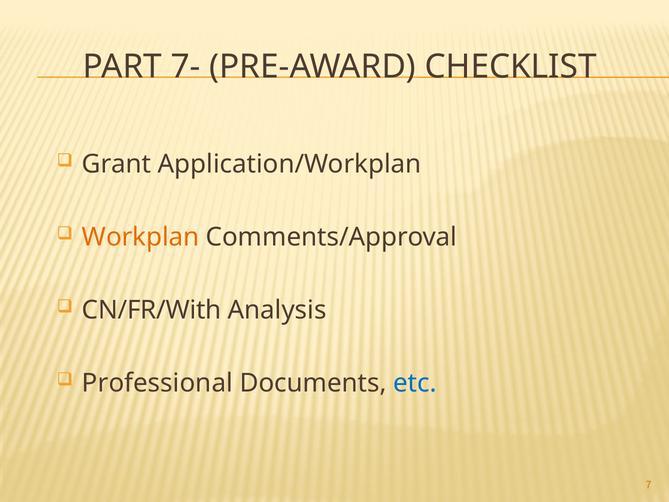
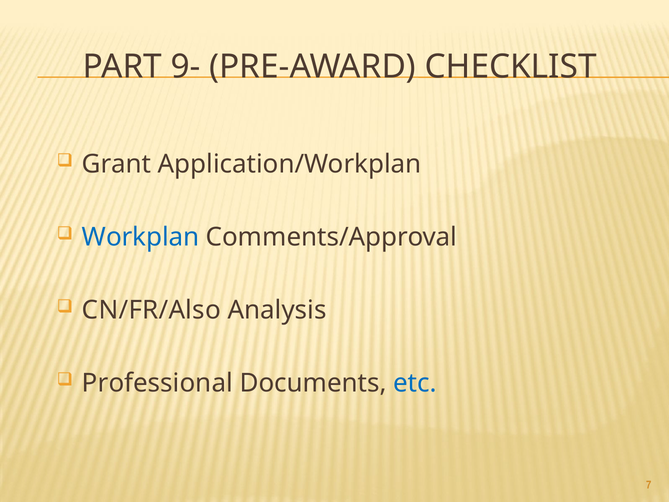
7-: 7- -> 9-
Workplan colour: orange -> blue
CN/FR/With: CN/FR/With -> CN/FR/Also
